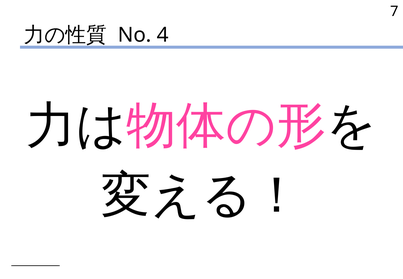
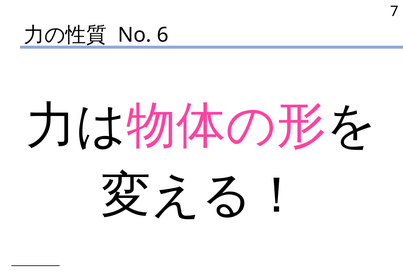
4: 4 -> 6
